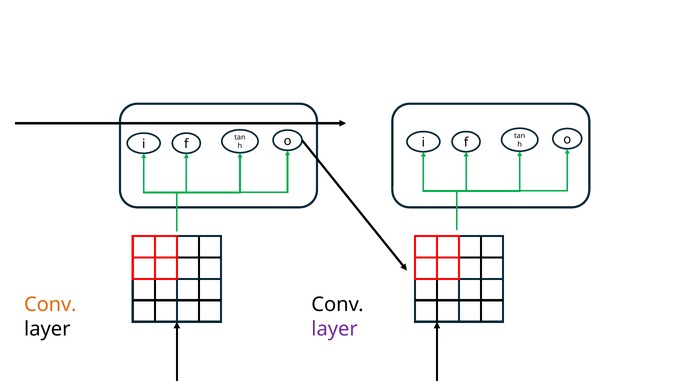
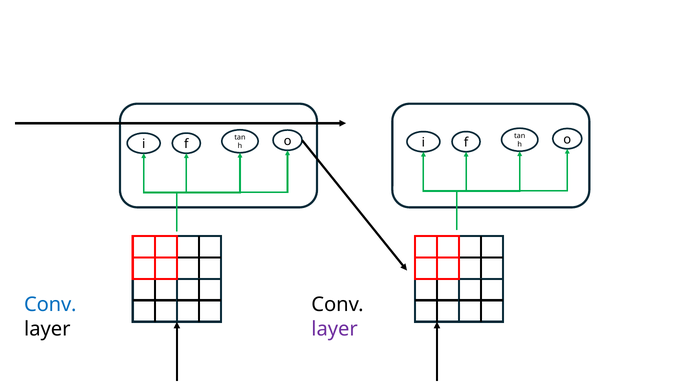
Conv at (50, 305) colour: orange -> blue
